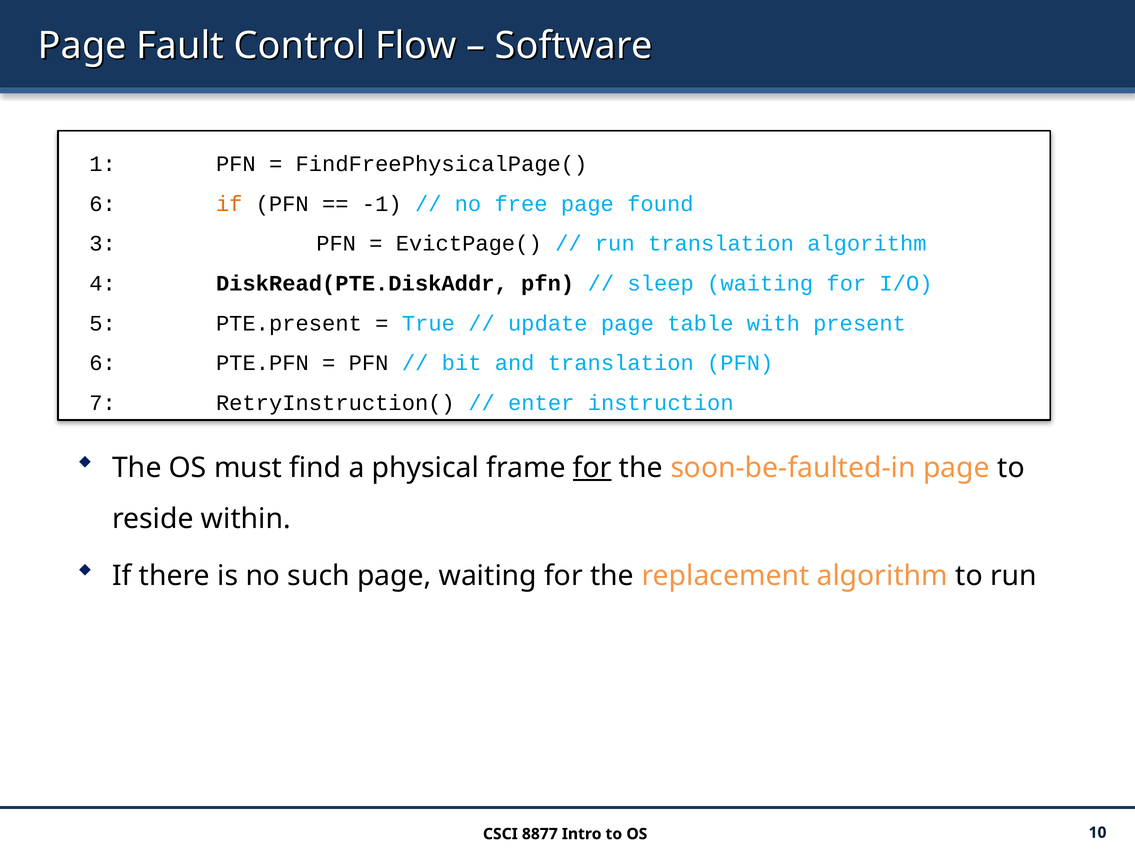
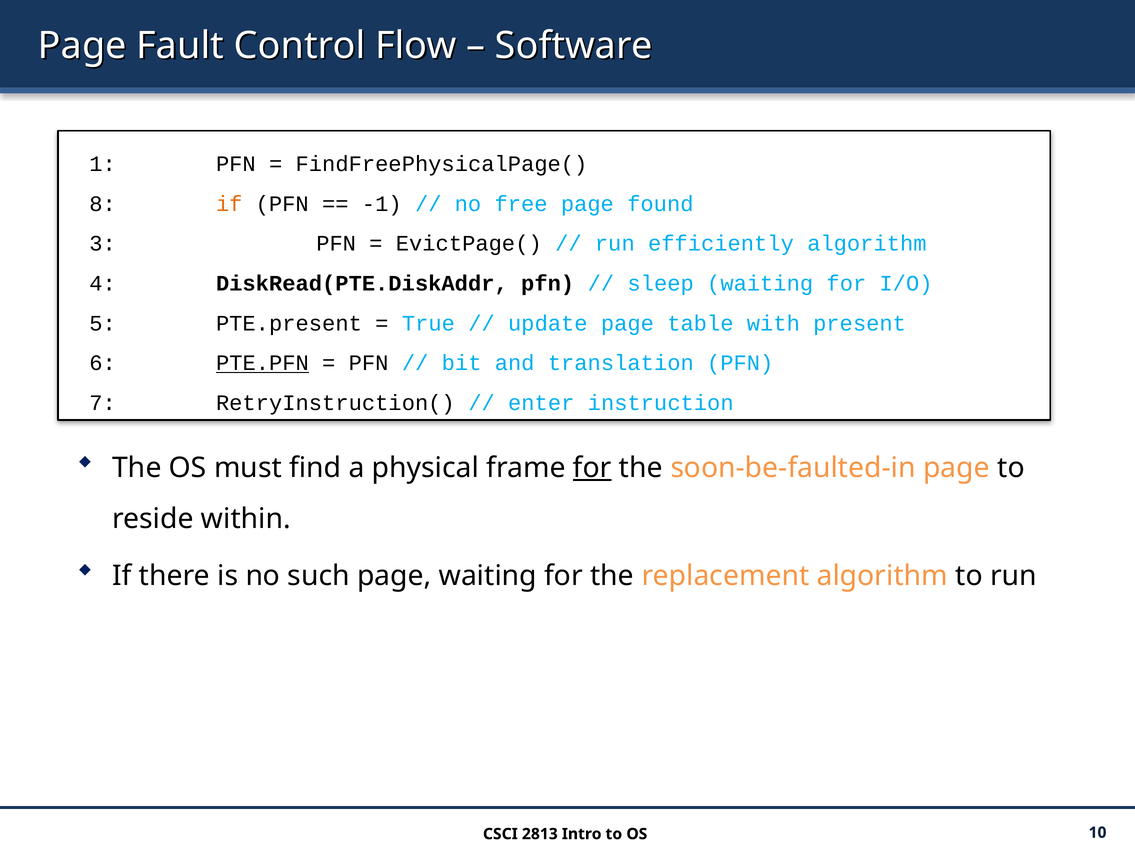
6 at (103, 204): 6 -> 8
run translation: translation -> efficiently
PTE.PFN underline: none -> present
8877: 8877 -> 2813
